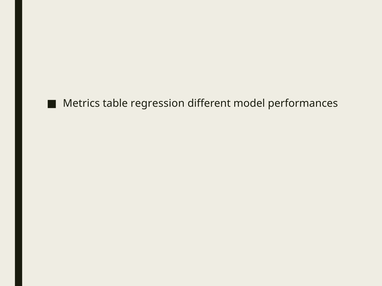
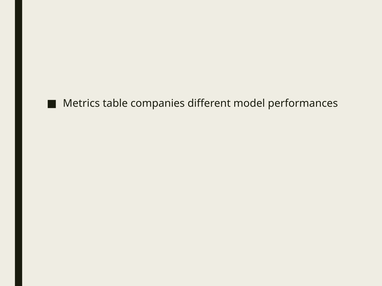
regression: regression -> companies
